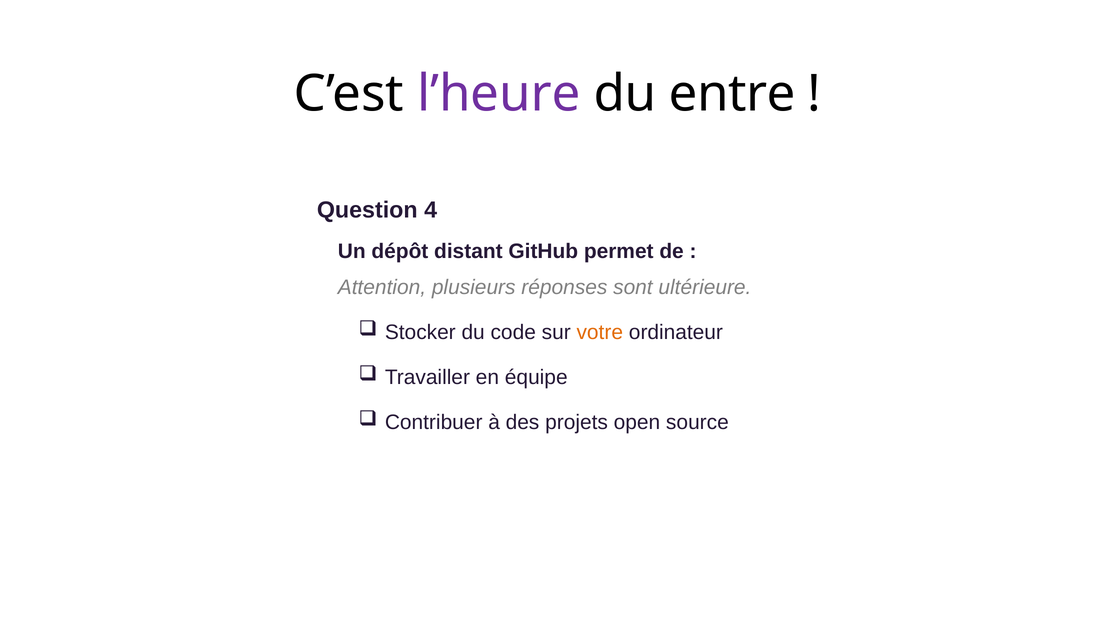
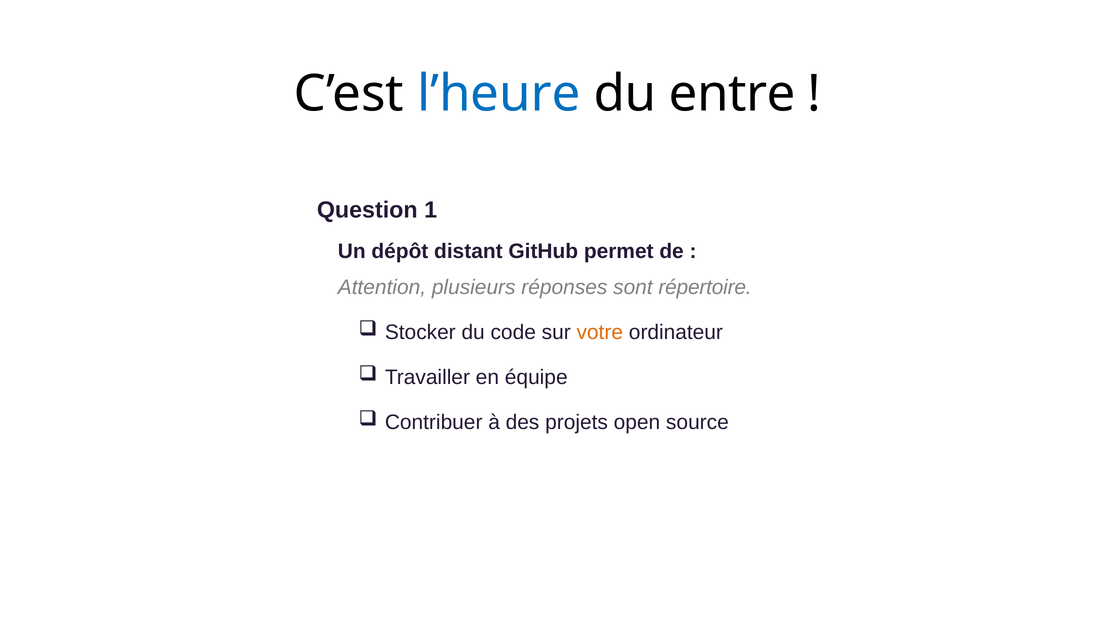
l’heure colour: purple -> blue
4: 4 -> 1
ultérieure: ultérieure -> répertoire
